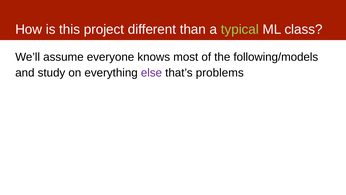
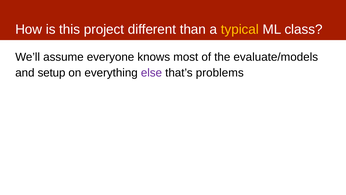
typical colour: light green -> yellow
following/models: following/models -> evaluate/models
study: study -> setup
